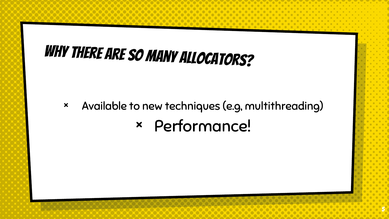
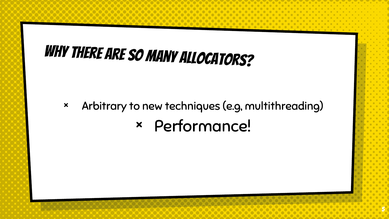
Available: Available -> Arbitrary
